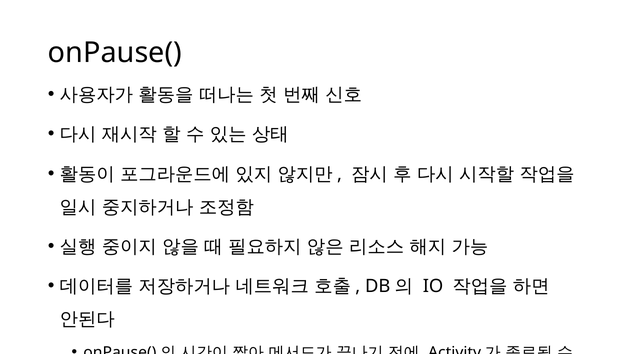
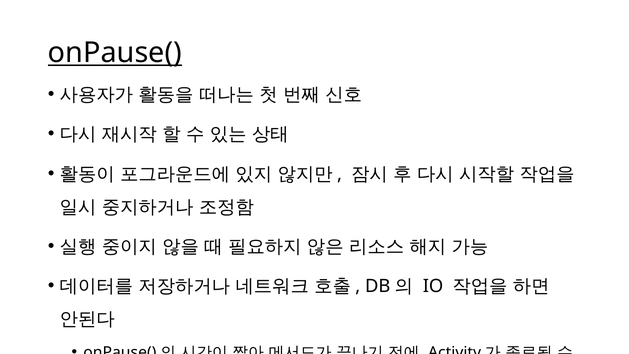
onPause( at (115, 53) underline: none -> present
